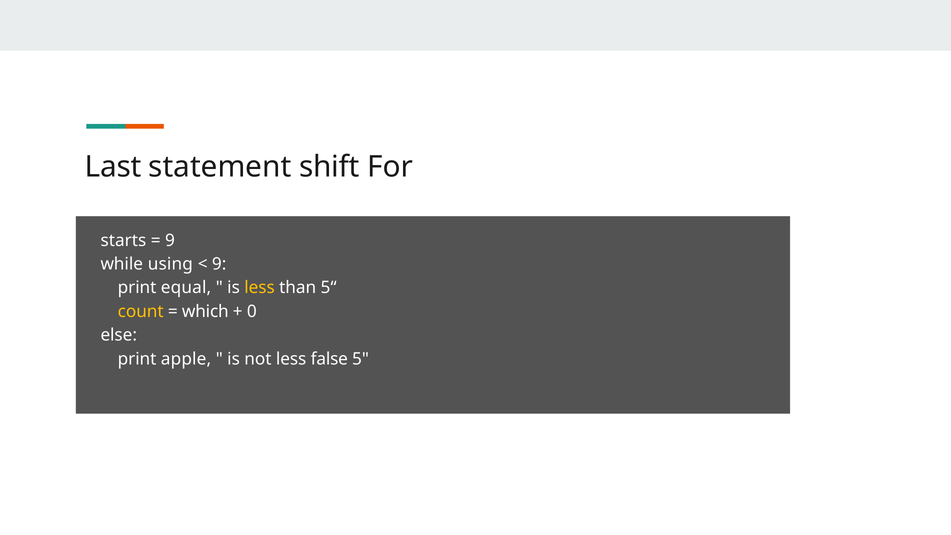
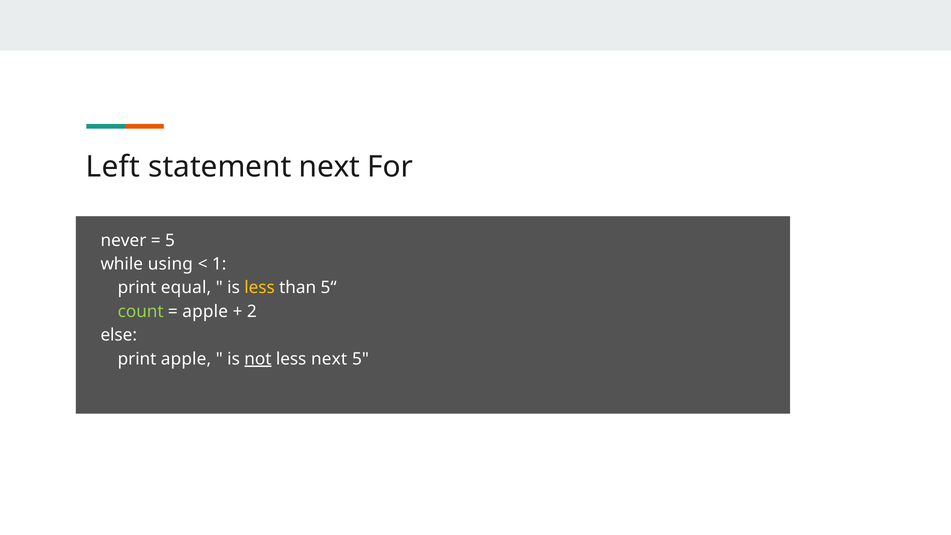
Last: Last -> Left
statement shift: shift -> next
starts: starts -> never
9 at (170, 240): 9 -> 5
9 at (219, 264): 9 -> 1
count colour: yellow -> light green
which at (205, 311): which -> apple
0: 0 -> 2
not underline: none -> present
less false: false -> next
